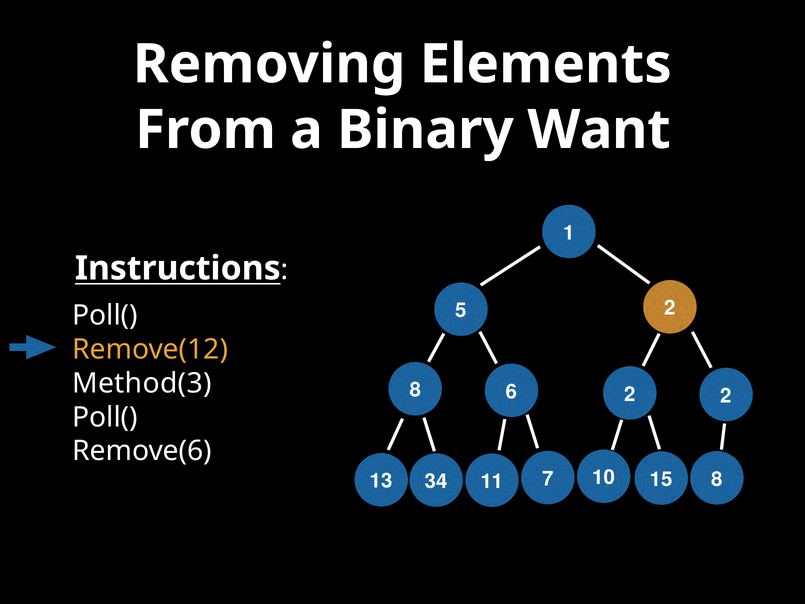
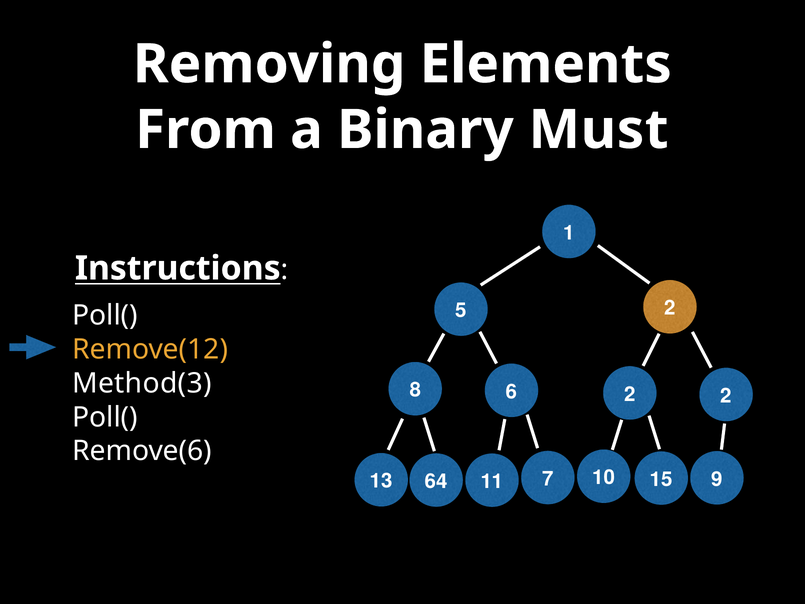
Want: Want -> Must
15 8: 8 -> 9
34: 34 -> 64
